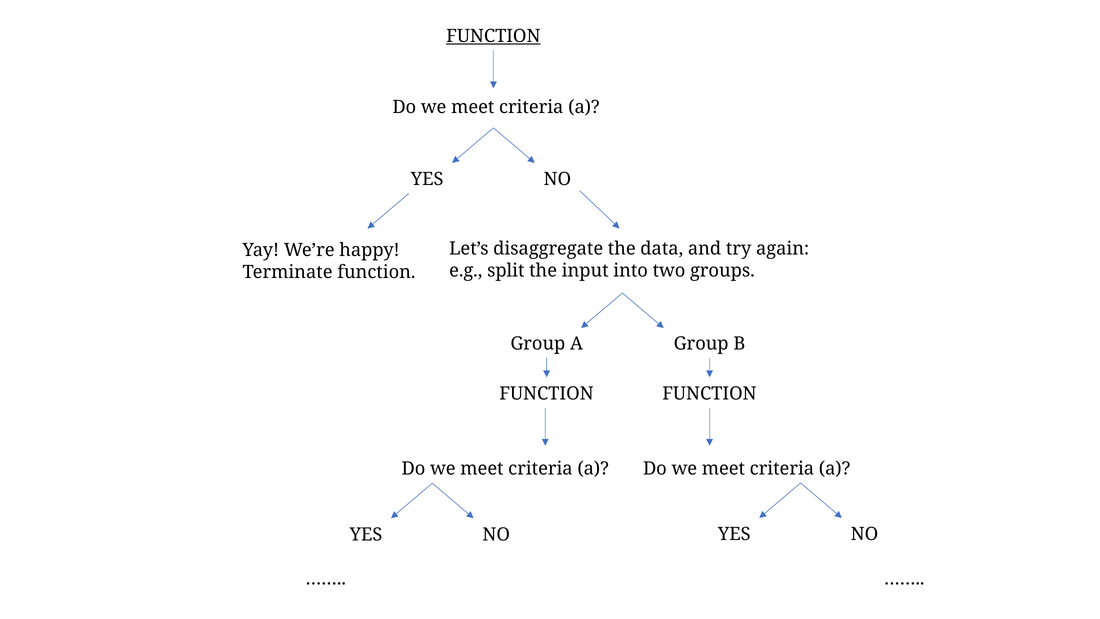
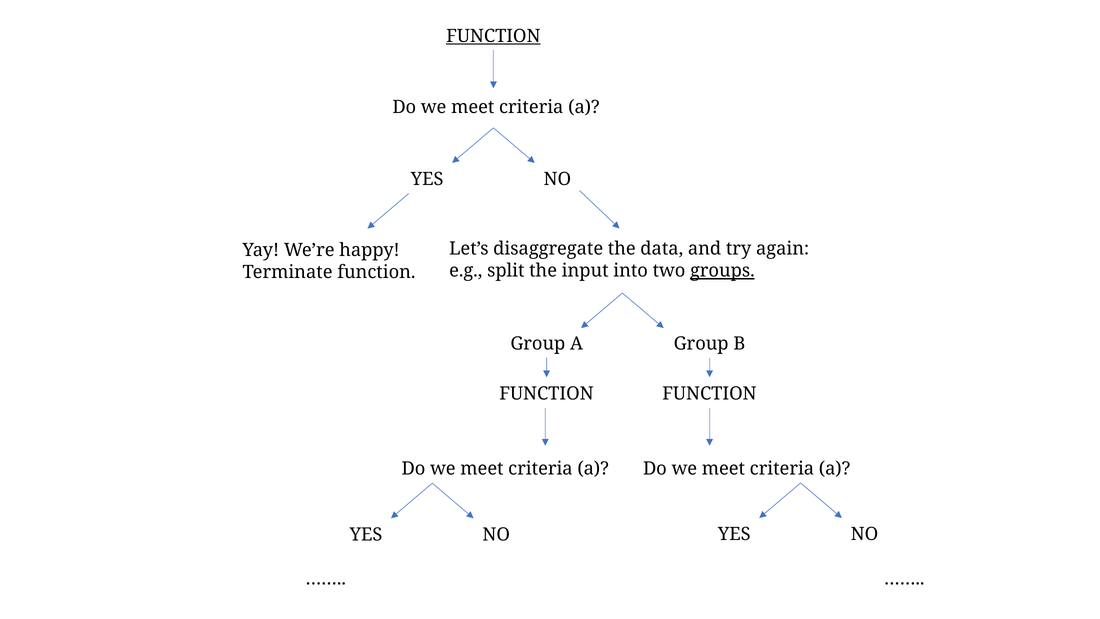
groups underline: none -> present
